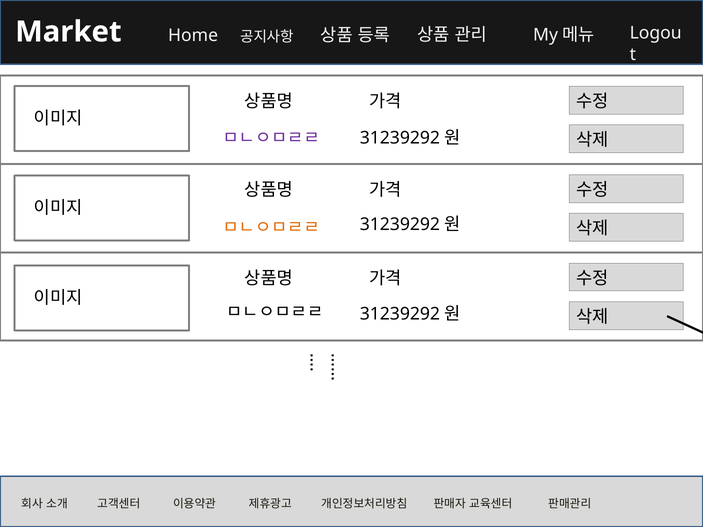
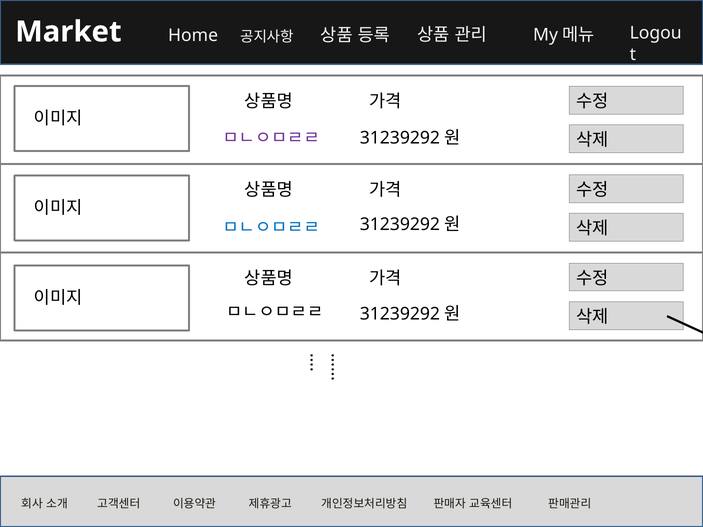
ㅁㄴㅇㅁㄹㄹ at (271, 227) colour: orange -> blue
